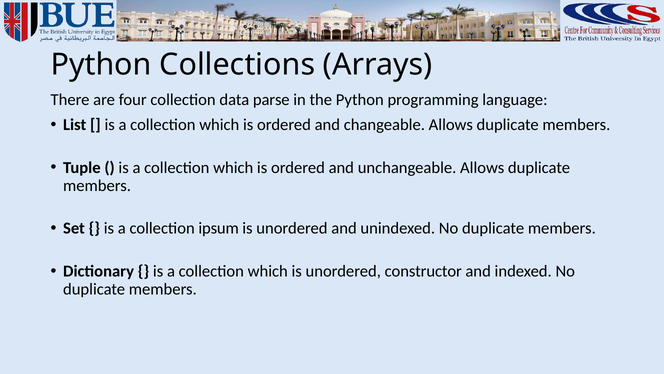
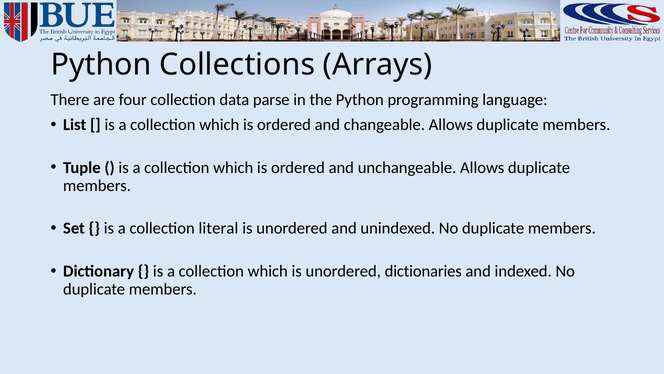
ipsum: ipsum -> literal
constructor: constructor -> dictionaries
